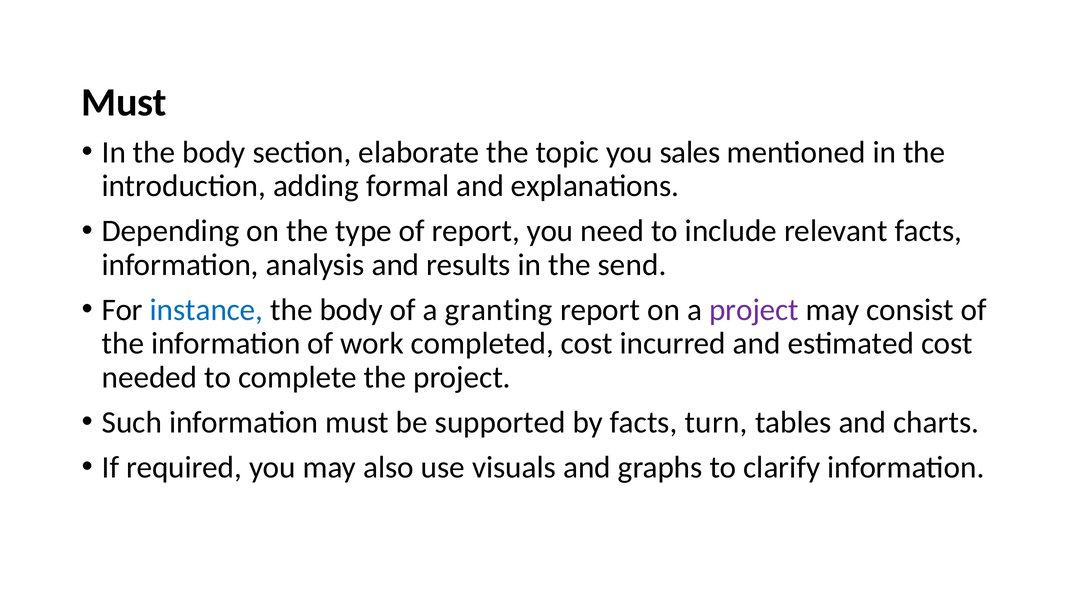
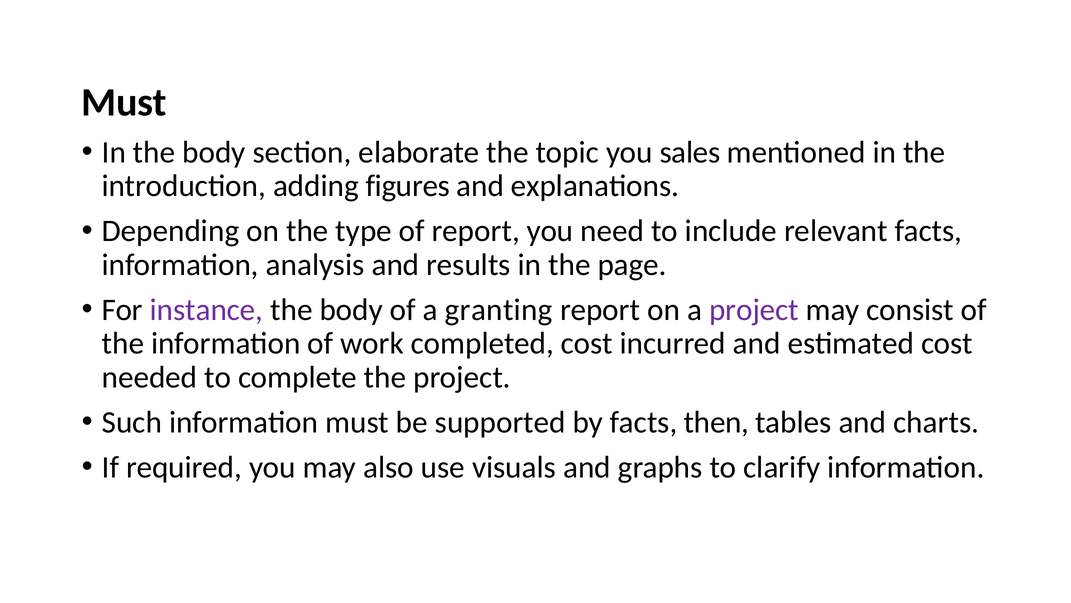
formal: formal -> figures
send: send -> page
instance colour: blue -> purple
turn: turn -> then
